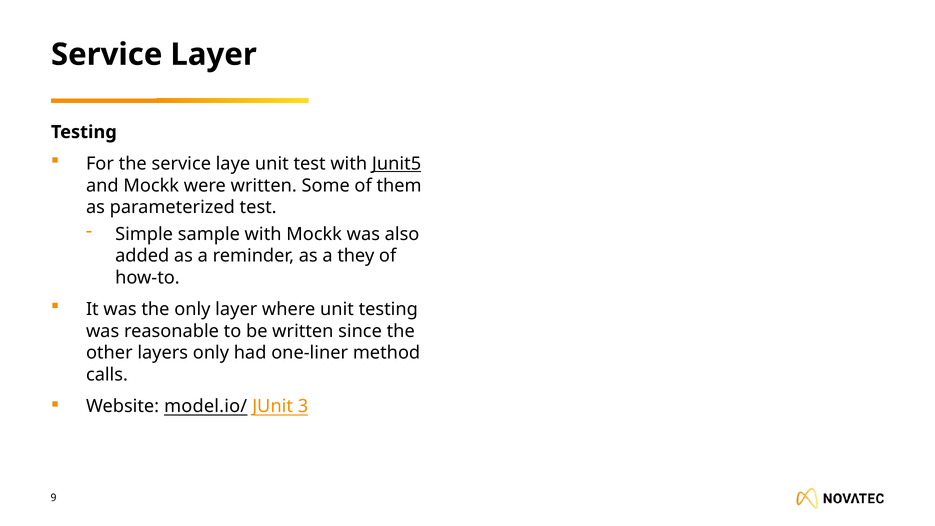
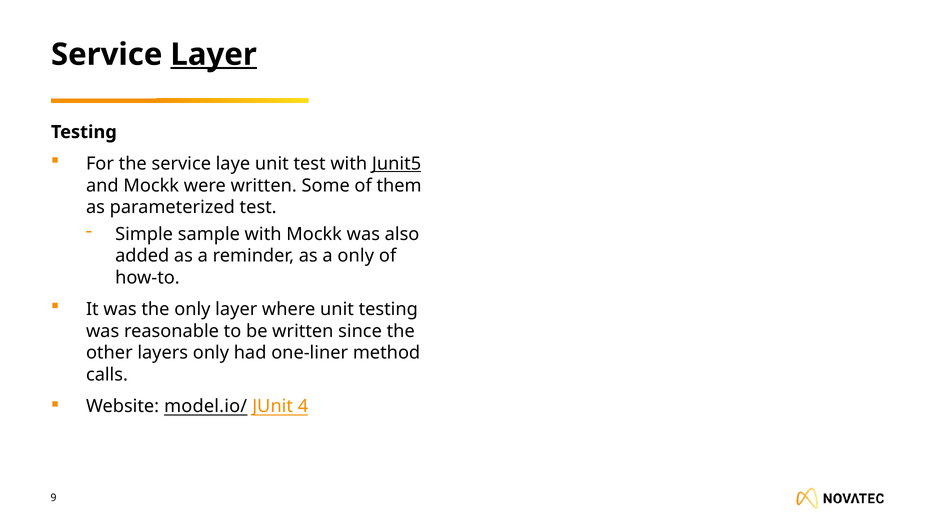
Layer at (214, 55) underline: none -> present
a they: they -> only
3: 3 -> 4
